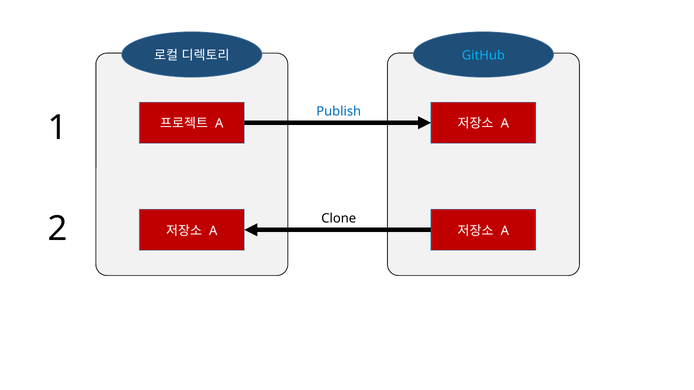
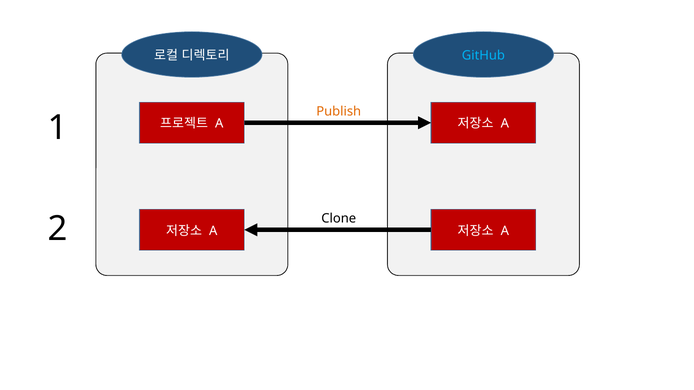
Publish colour: blue -> orange
